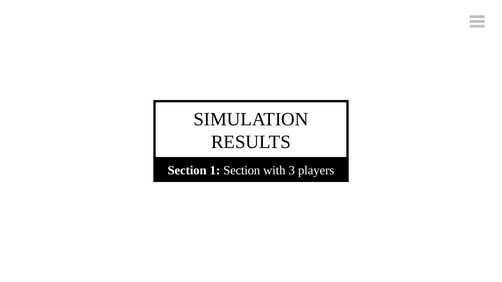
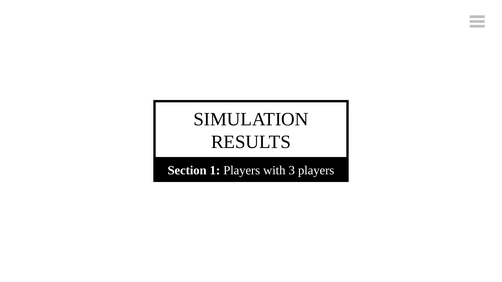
1 Section: Section -> Players
